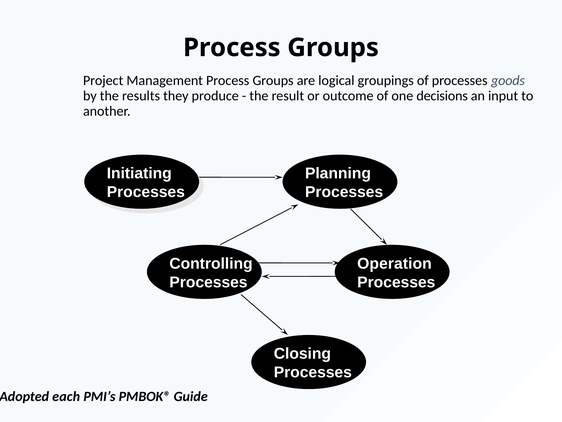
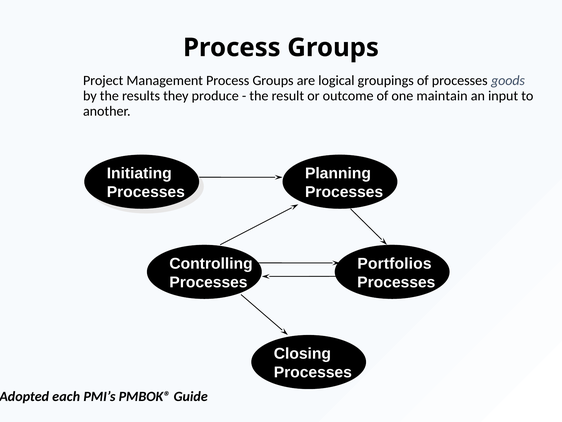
decisions: decisions -> maintain
Operation: Operation -> Portfolios
